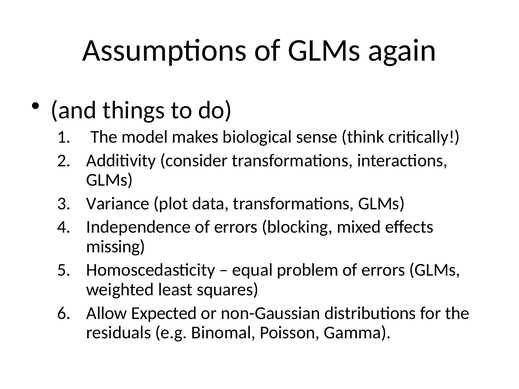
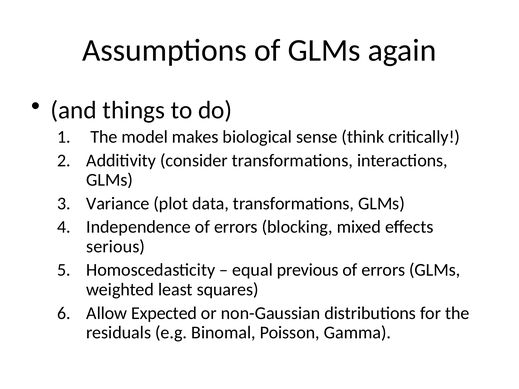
missing: missing -> serious
problem: problem -> previous
